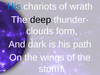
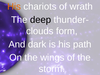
His at (14, 7) colour: blue -> orange
